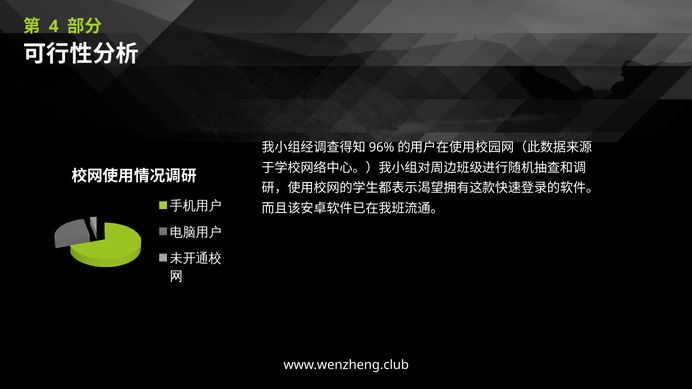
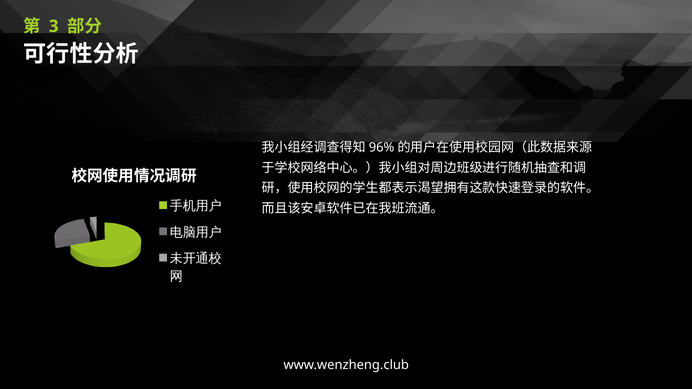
4: 4 -> 3
